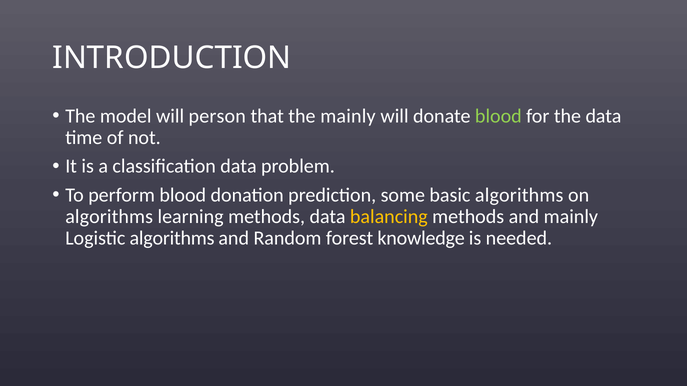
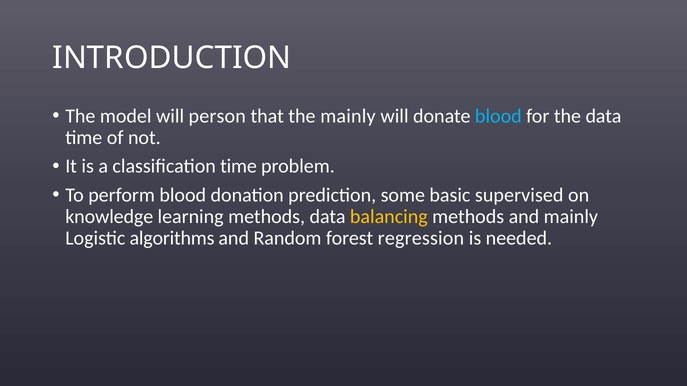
blood at (498, 116) colour: light green -> light blue
classification data: data -> time
basic algorithms: algorithms -> supervised
algorithms at (109, 217): algorithms -> knowledge
knowledge: knowledge -> regression
